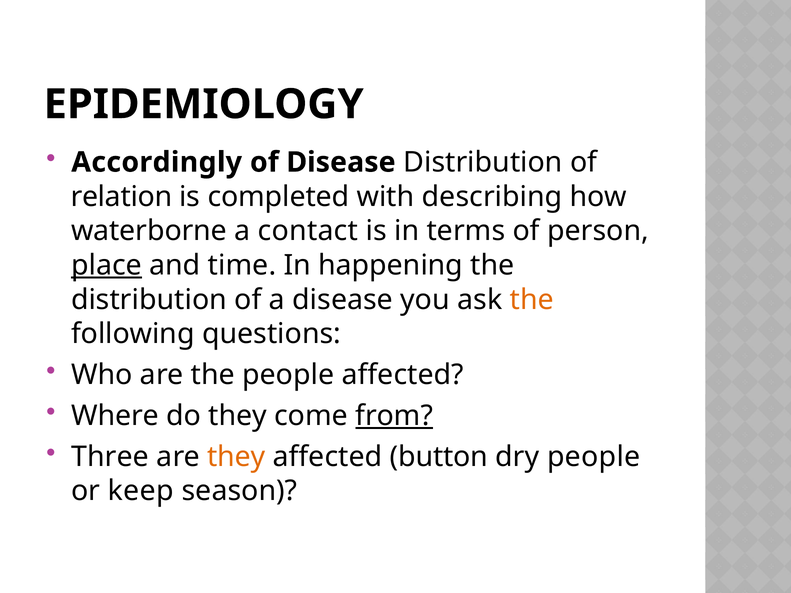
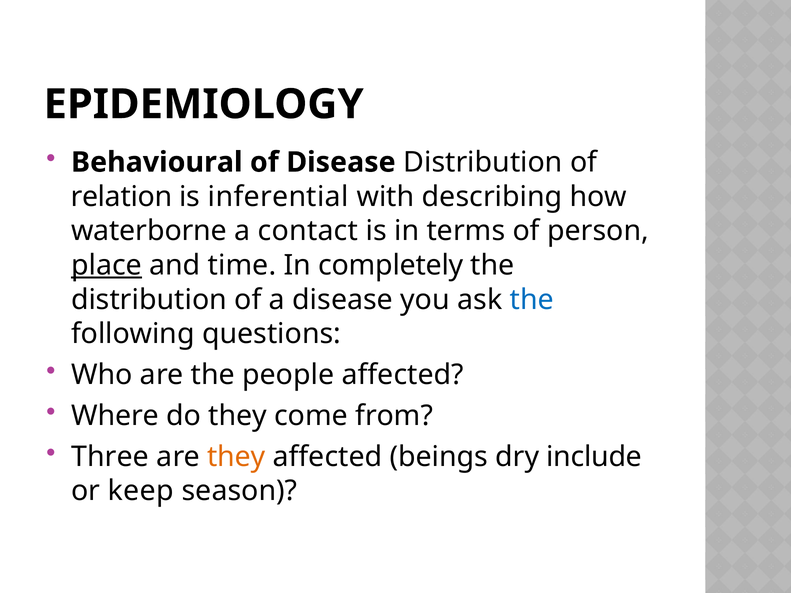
Accordingly: Accordingly -> Behavioural
completed: completed -> inferential
happening: happening -> completely
the at (532, 300) colour: orange -> blue
from underline: present -> none
button: button -> beings
dry people: people -> include
